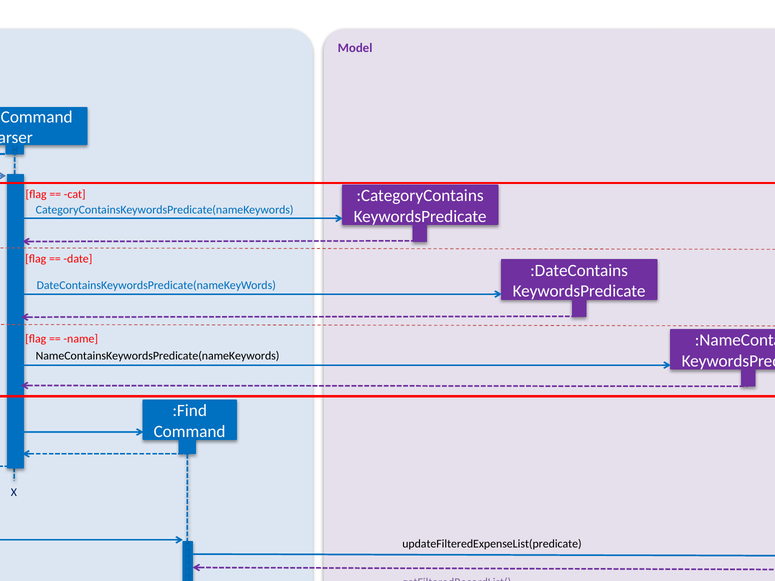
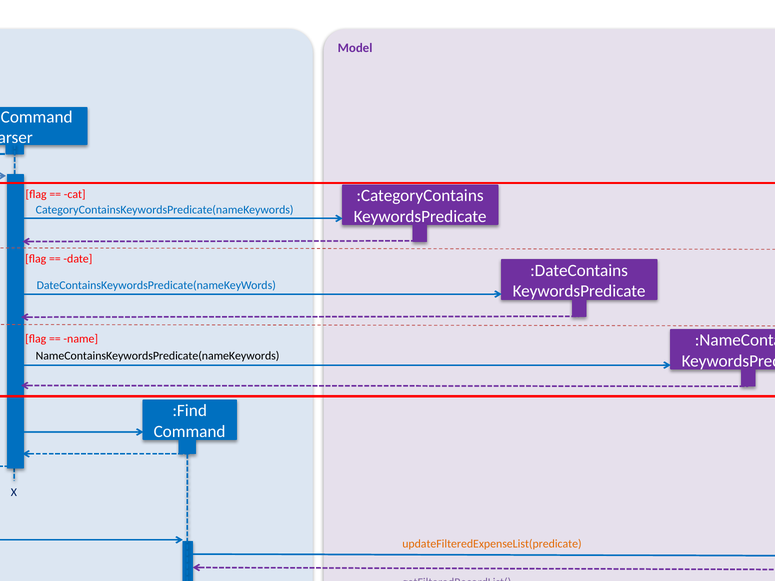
updateFilteredExpenseList(predicate colour: black -> orange
